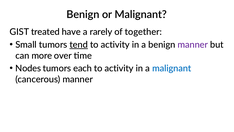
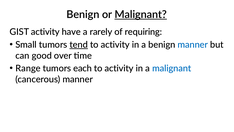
Malignant at (141, 14) underline: none -> present
GIST treated: treated -> activity
together: together -> requiring
manner at (193, 45) colour: purple -> blue
more: more -> good
Nodes: Nodes -> Range
